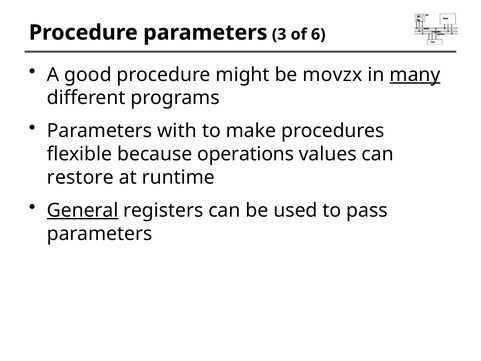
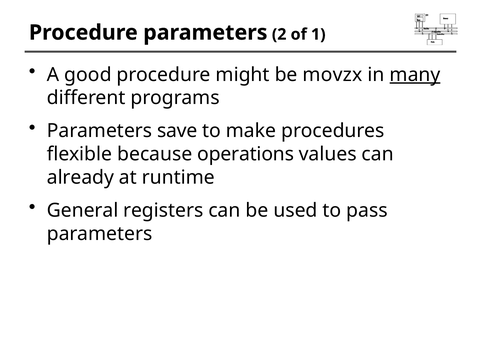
3: 3 -> 2
6: 6 -> 1
with: with -> save
restore: restore -> already
General underline: present -> none
